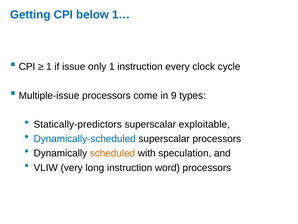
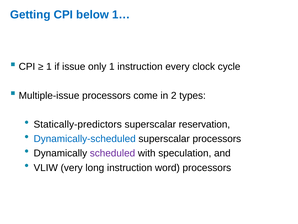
9: 9 -> 2
exploitable: exploitable -> reservation
scheduled colour: orange -> purple
